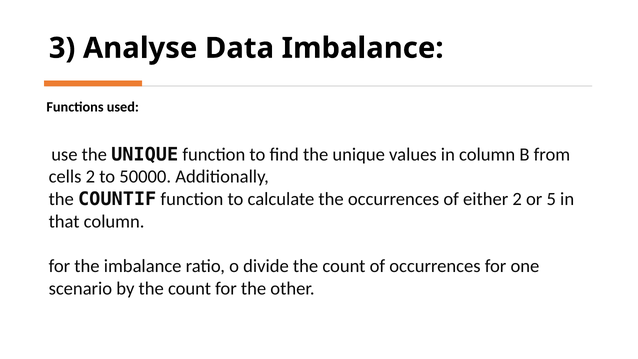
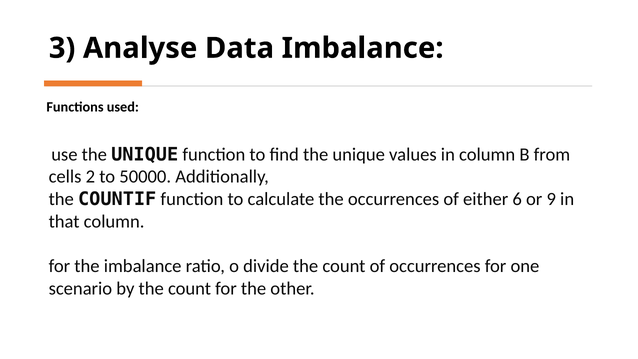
either 2: 2 -> 6
5: 5 -> 9
